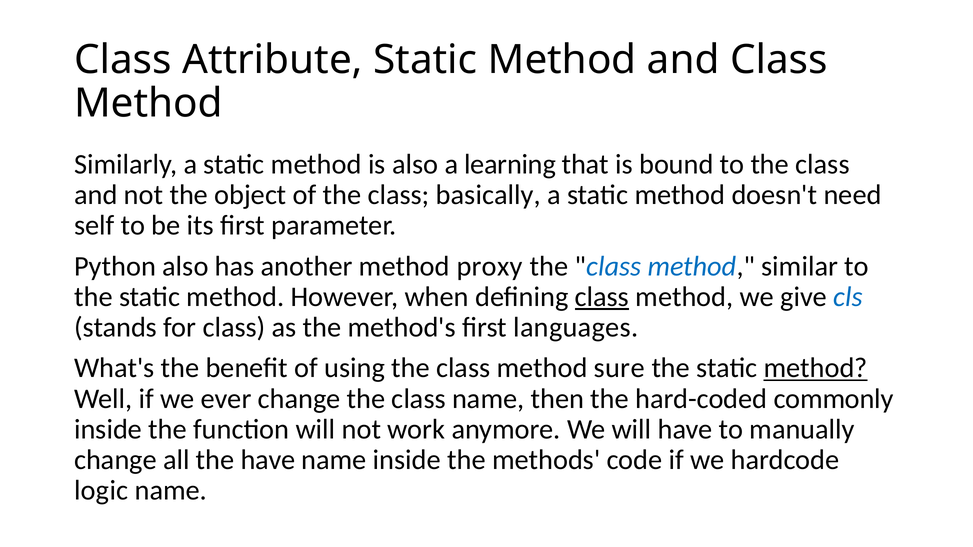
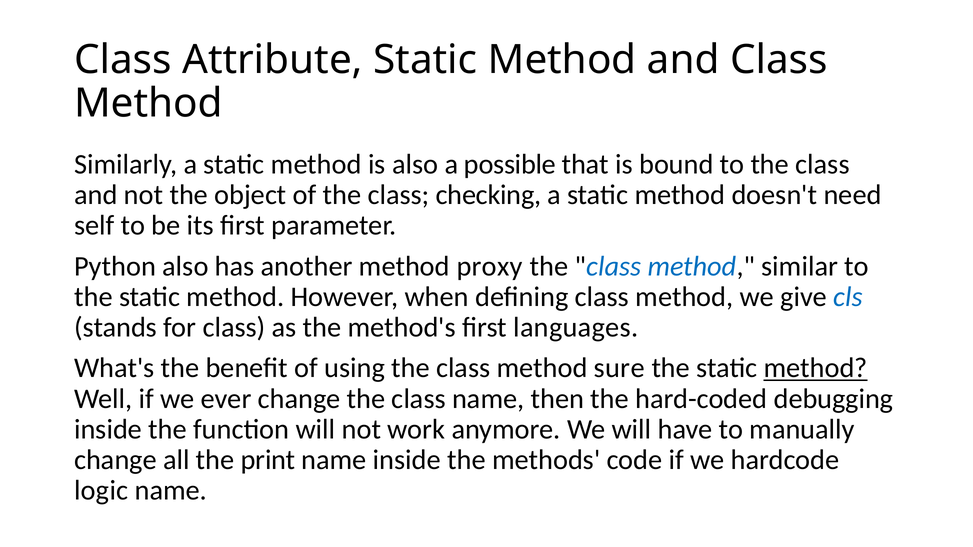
learning: learning -> possible
basically: basically -> checking
class at (602, 297) underline: present -> none
commonly: commonly -> debugging
the have: have -> print
